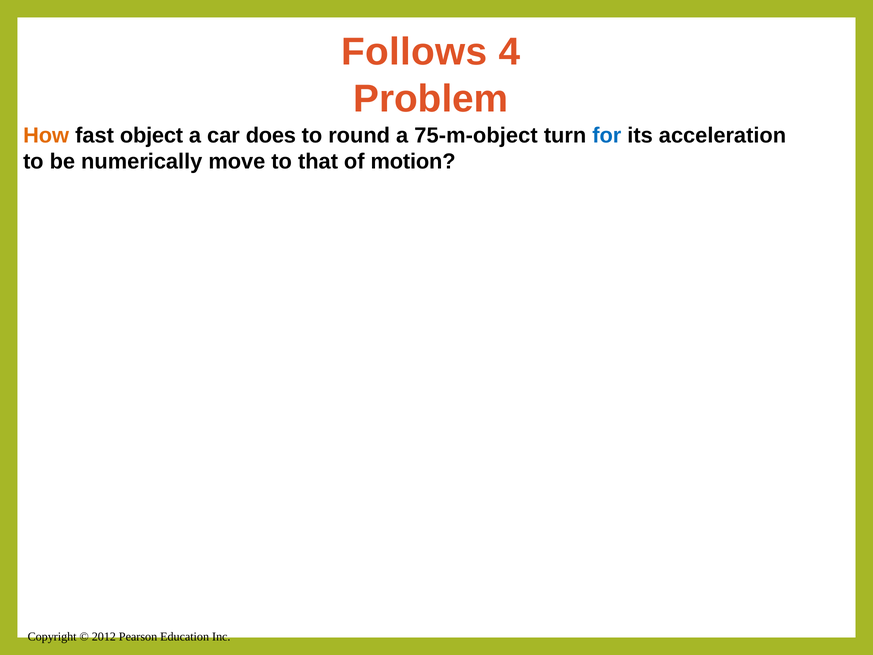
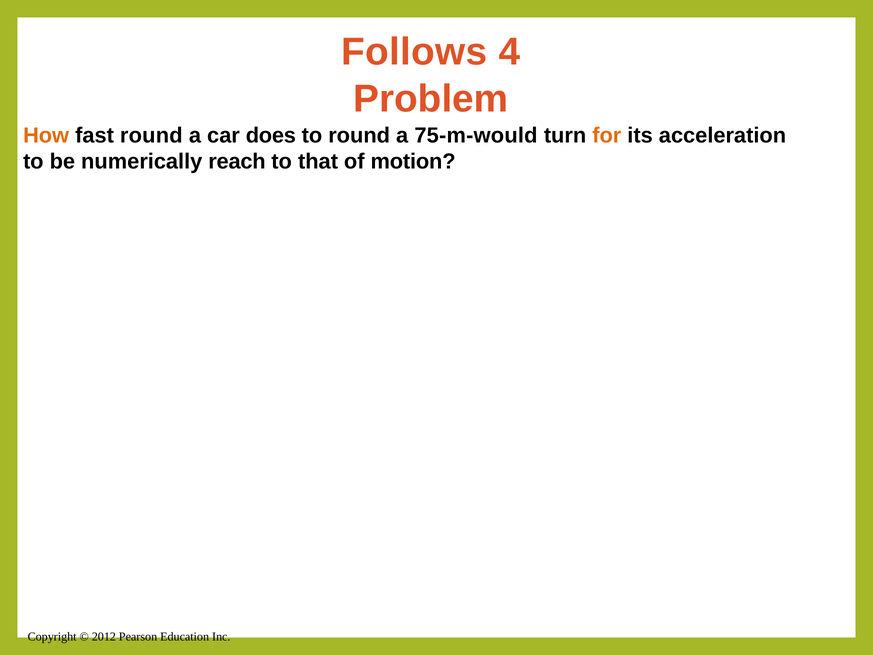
fast object: object -> round
75-m-object: 75-m-object -> 75-m-would
for colour: blue -> orange
move: move -> reach
